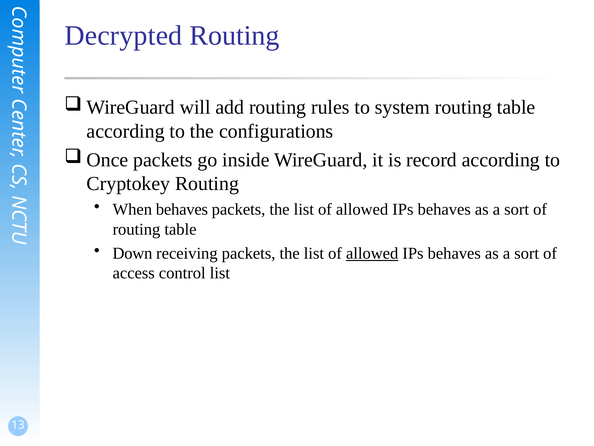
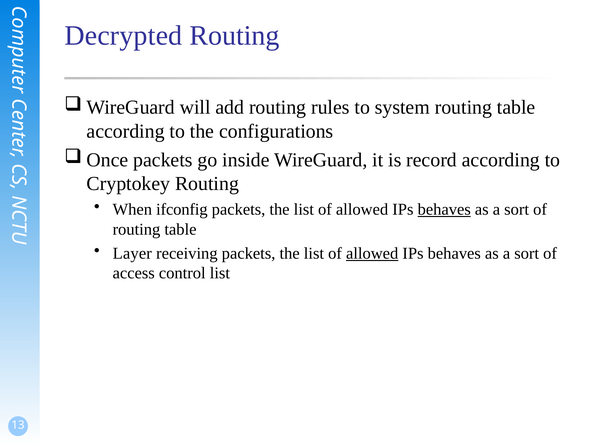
When behaves: behaves -> ifconfig
behaves at (444, 209) underline: none -> present
Down: Down -> Layer
